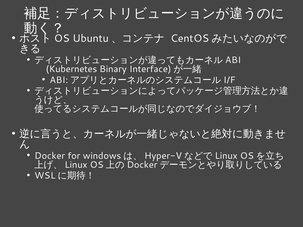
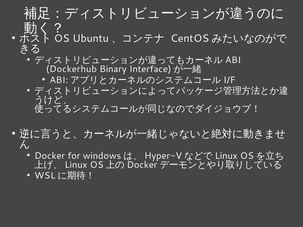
Kubernetes: Kubernetes -> Dockerhub
